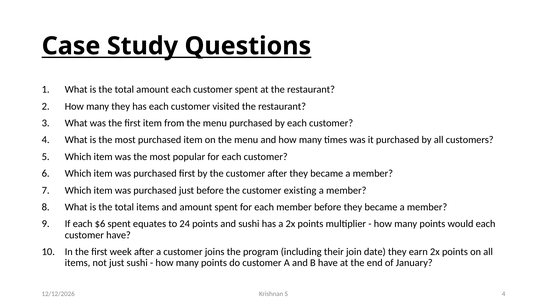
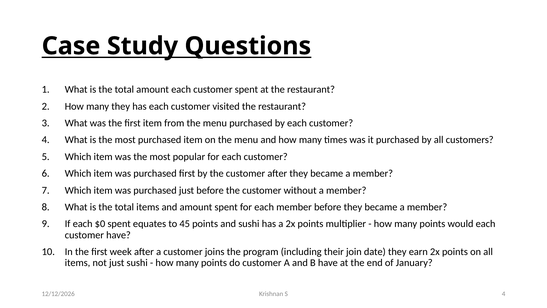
existing: existing -> without
$6: $6 -> $0
24: 24 -> 45
